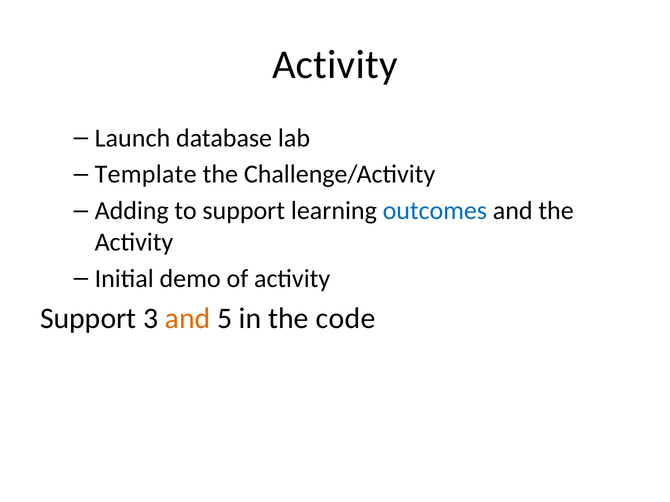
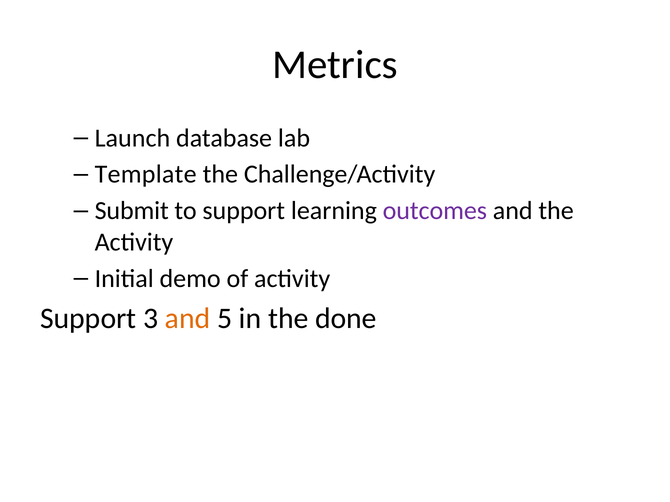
Activity at (335, 65): Activity -> Metrics
Adding: Adding -> Submit
outcomes colour: blue -> purple
code: code -> done
